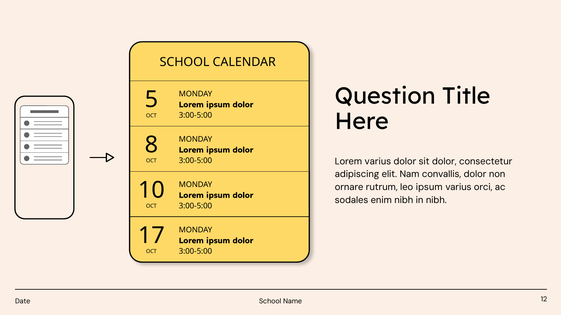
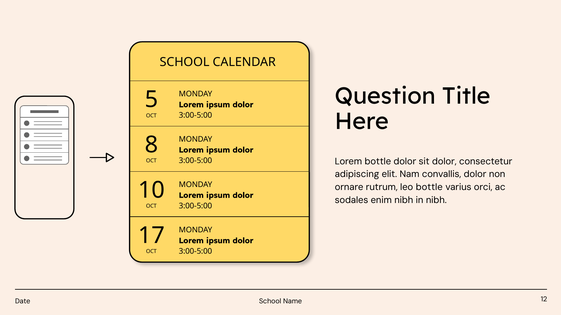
Lorem varius: varius -> bottle
leo ipsum: ipsum -> bottle
